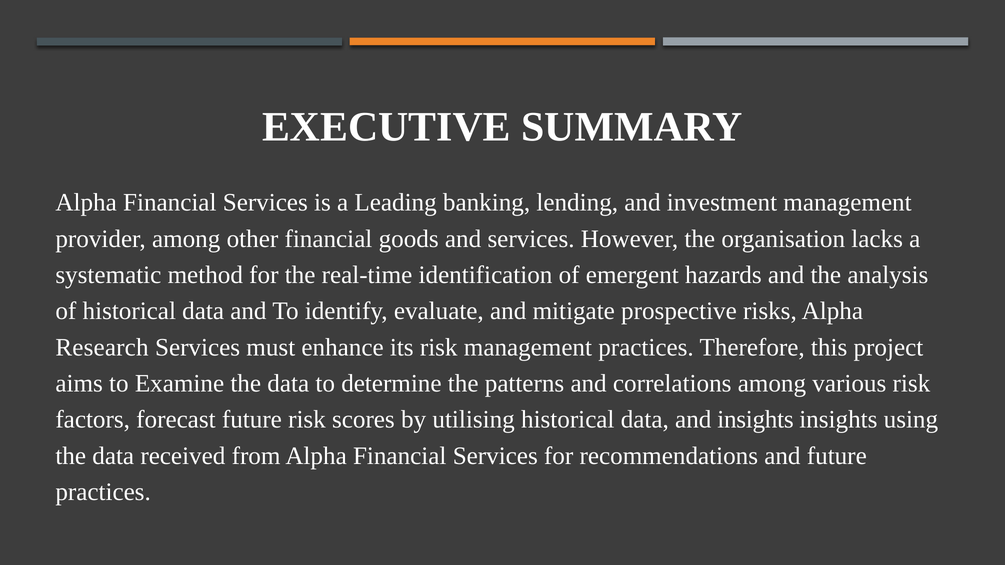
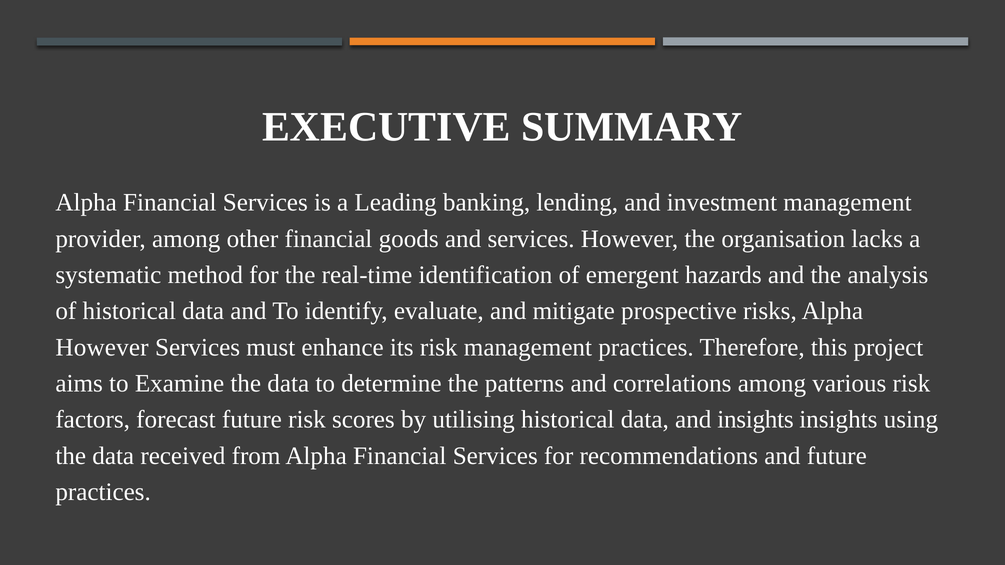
Research at (102, 348): Research -> However
